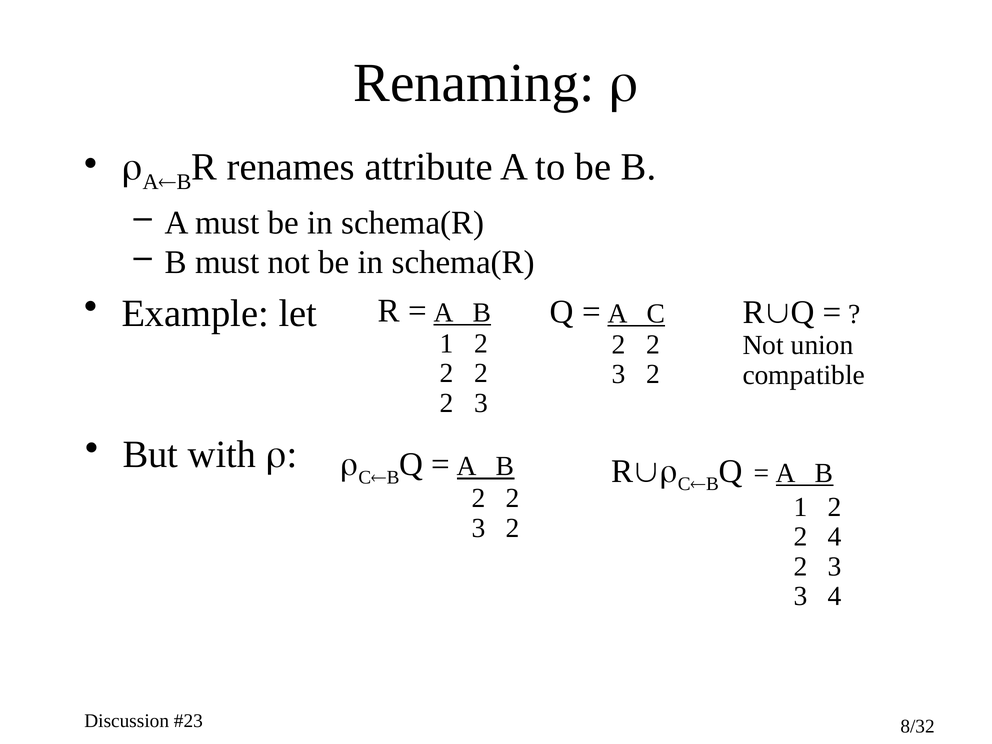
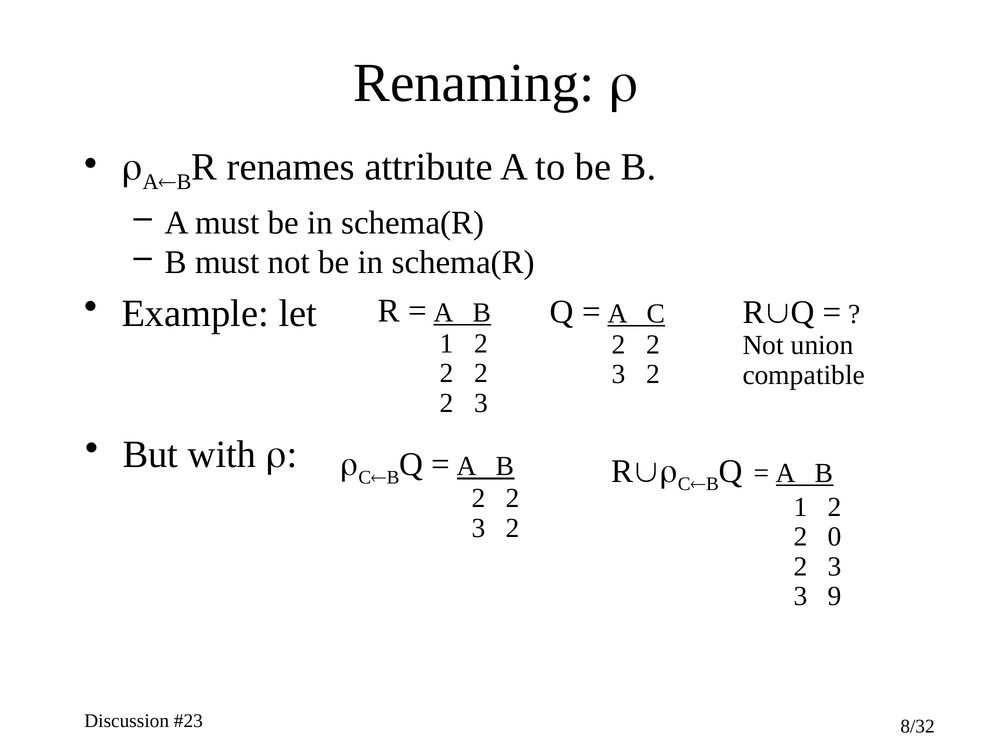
2 4: 4 -> 0
3 4: 4 -> 9
